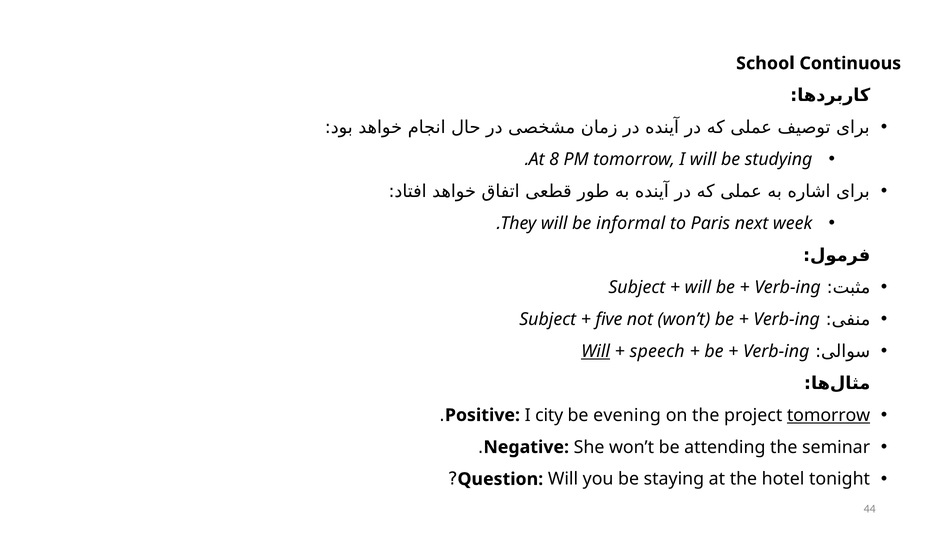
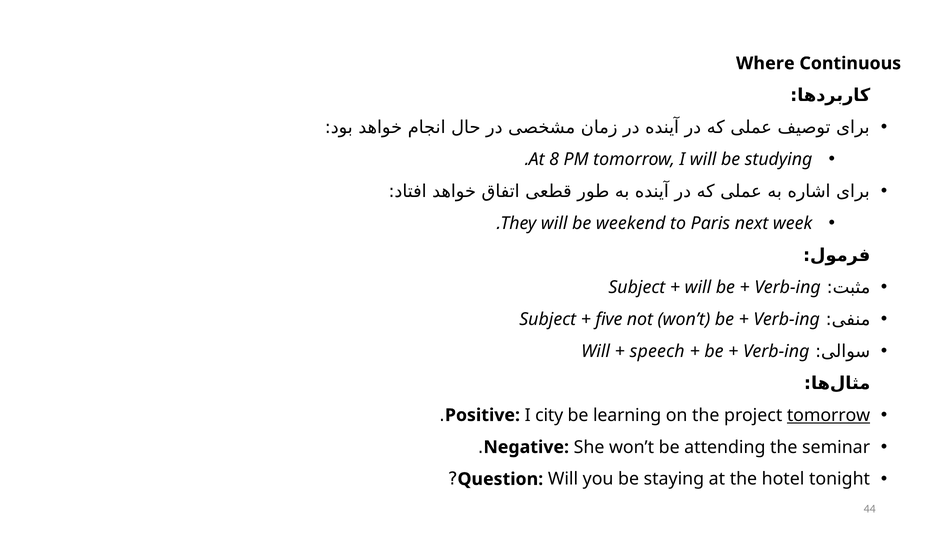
School: School -> Where
informal: informal -> weekend
Will at (596, 351) underline: present -> none
evening: evening -> learning
